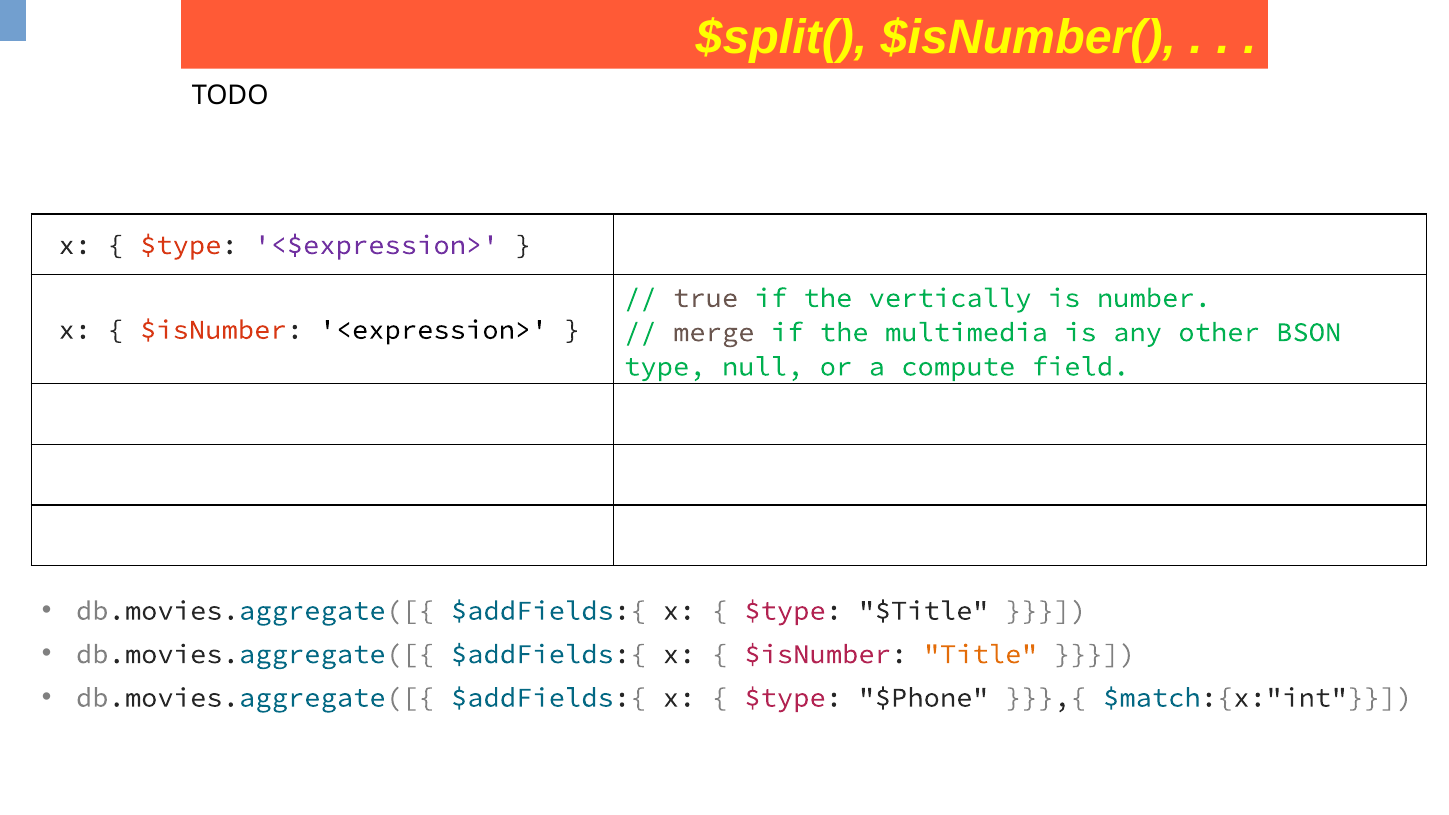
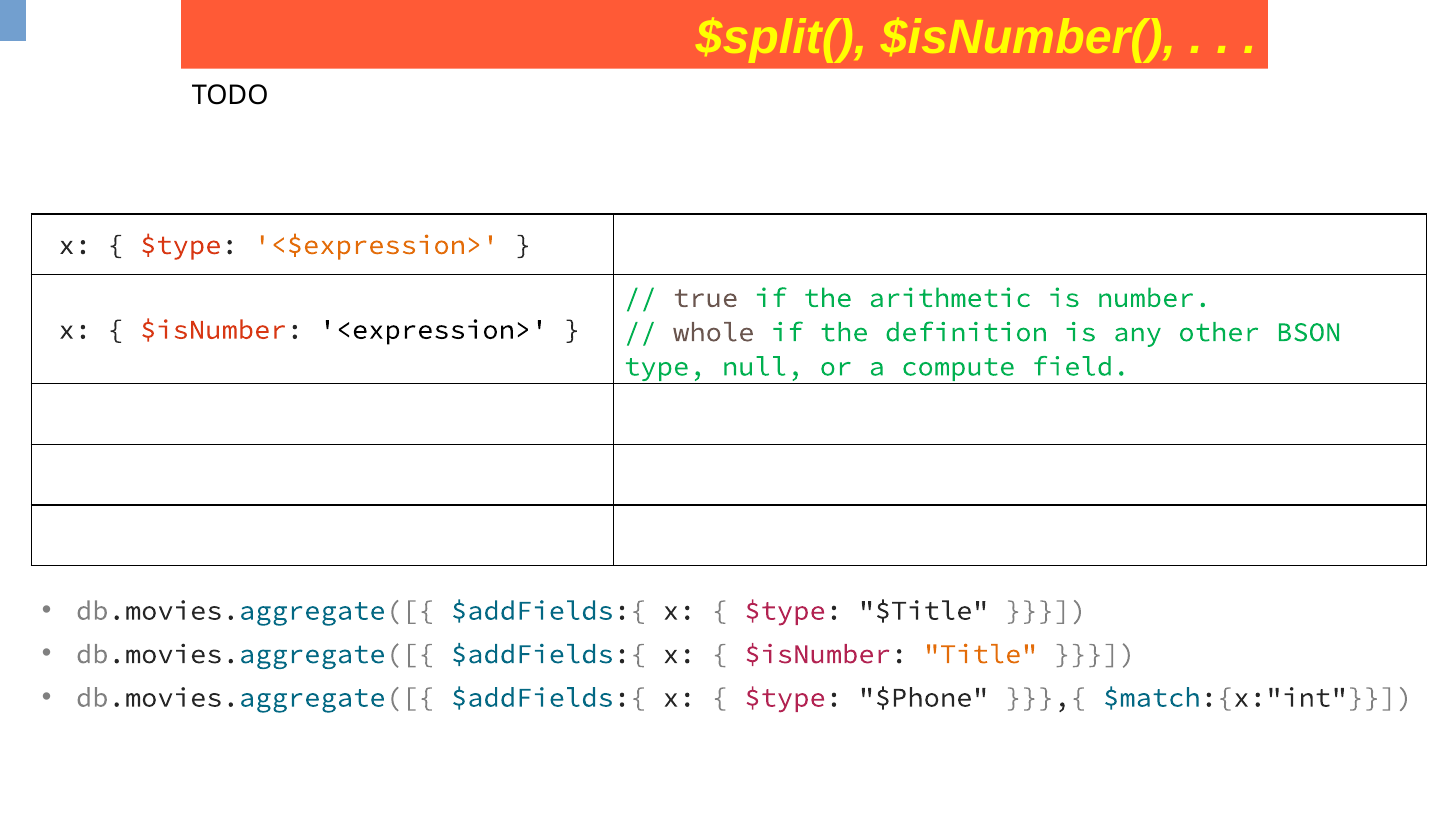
<$expression> colour: purple -> orange
vertically: vertically -> arithmetic
merge: merge -> whole
multimedia: multimedia -> definition
